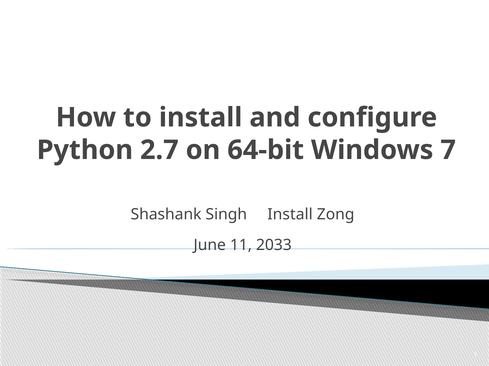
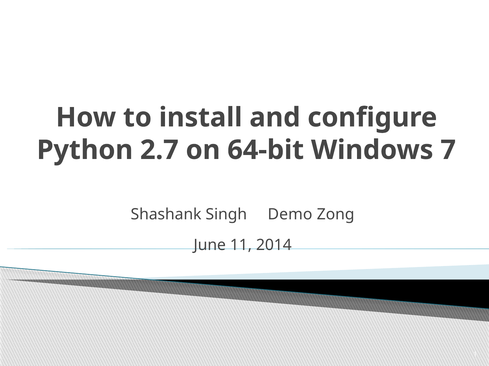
Singh Install: Install -> Demo
2033: 2033 -> 2014
